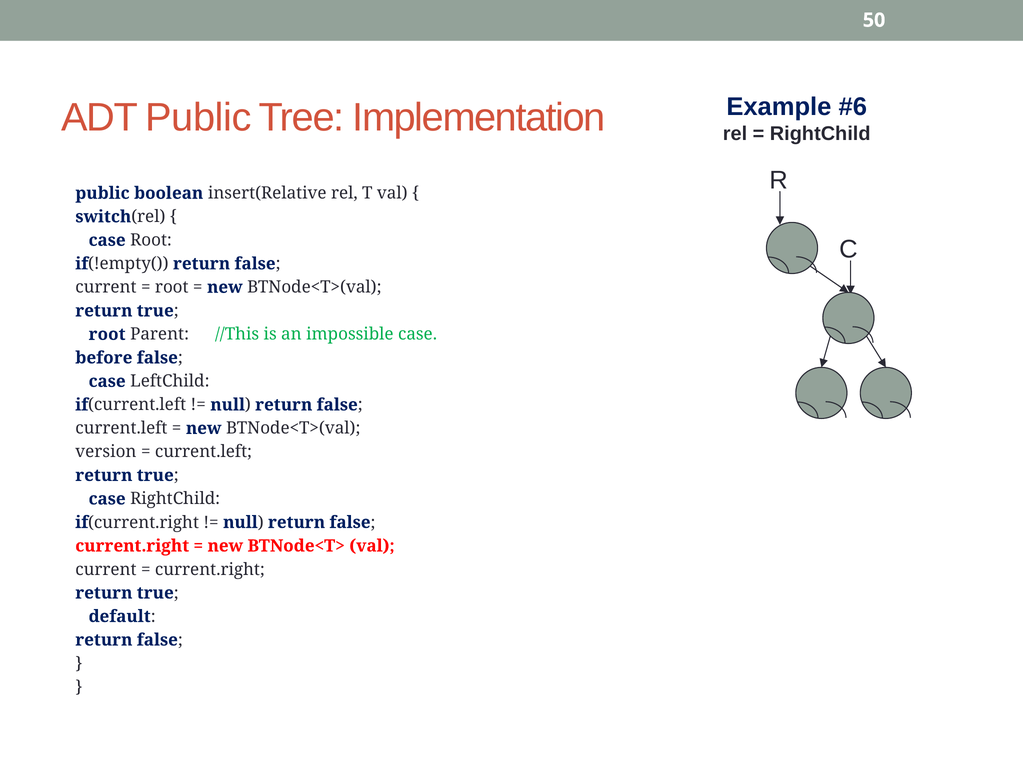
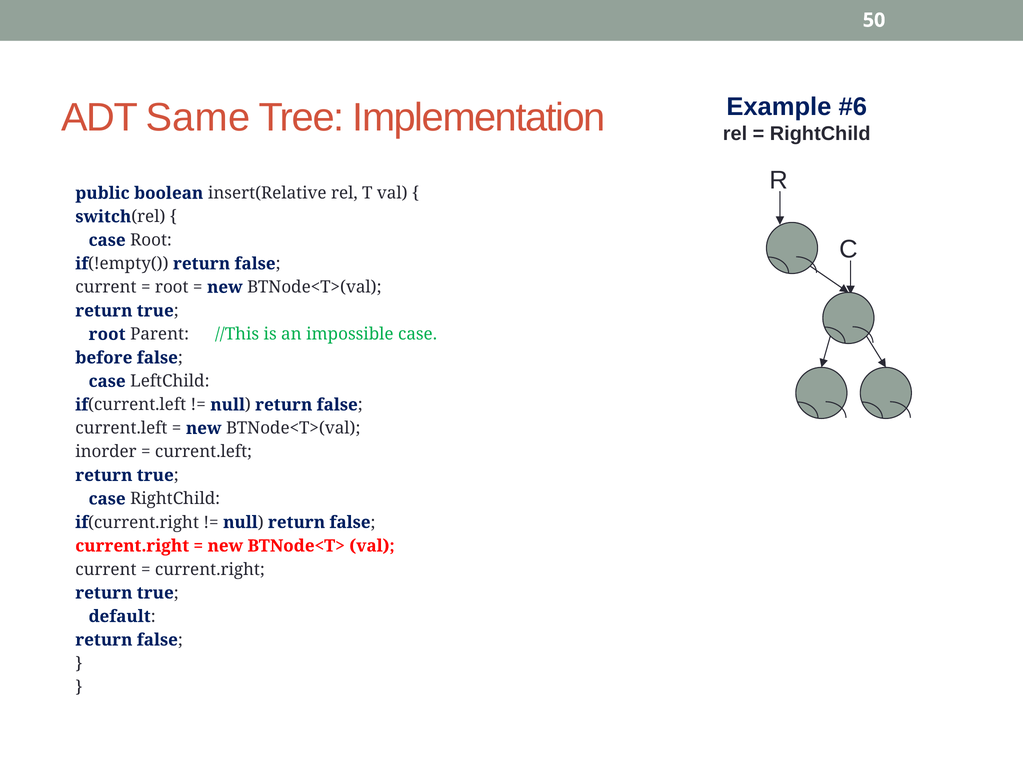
ADT Public: Public -> Same
version: version -> inorder
